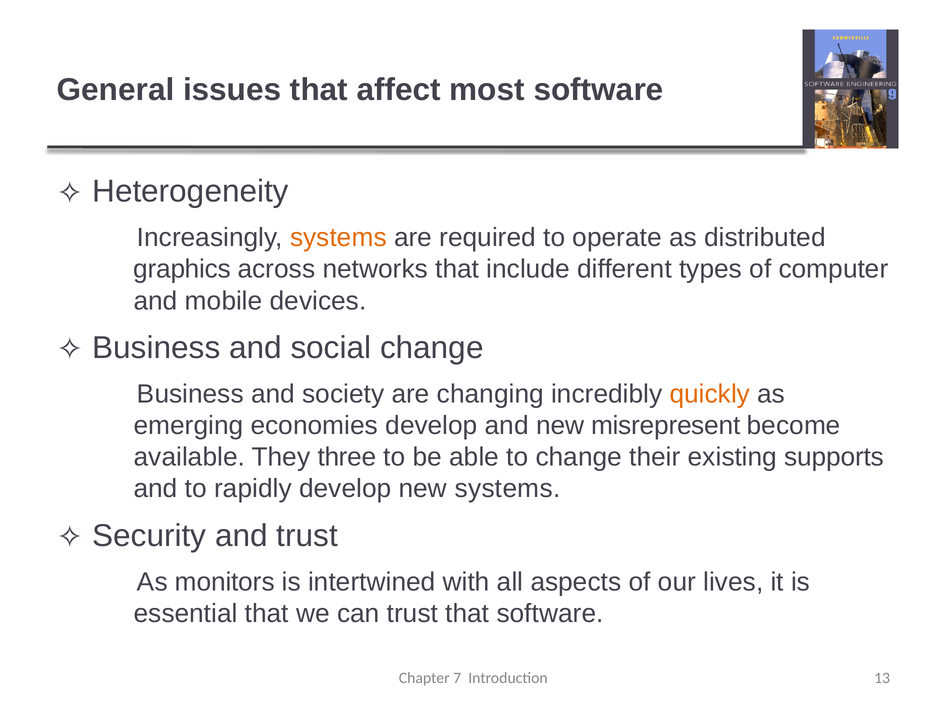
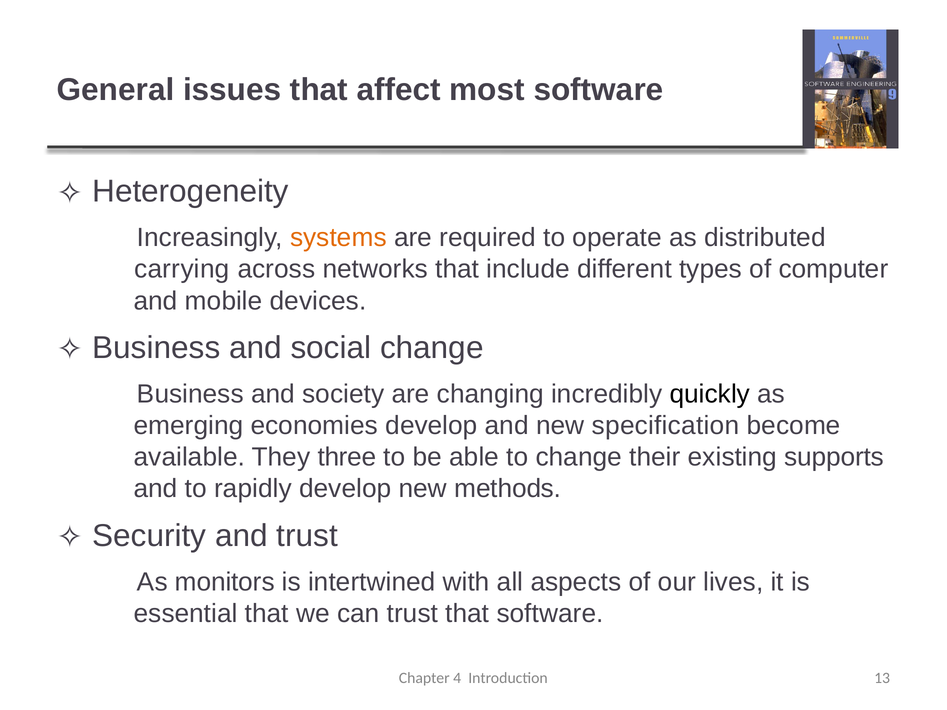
graphics: graphics -> carrying
quickly colour: orange -> black
misrepresent: misrepresent -> specification
new systems: systems -> methods
7: 7 -> 4
